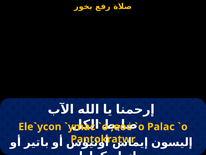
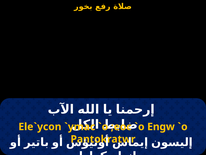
Palac: Palac -> Engw
